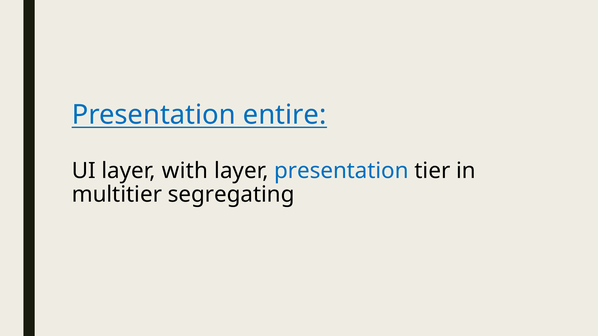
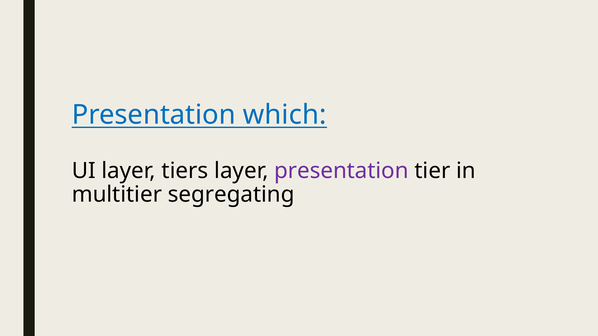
entire: entire -> which
with: with -> tiers
presentation at (341, 171) colour: blue -> purple
